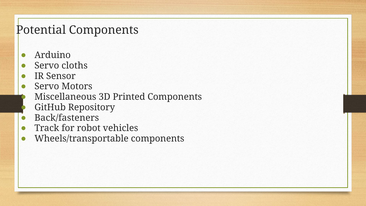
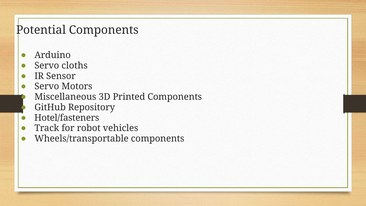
Back/fasteners: Back/fasteners -> Hotel/fasteners
